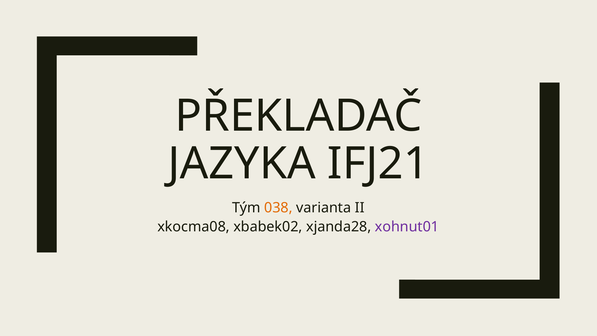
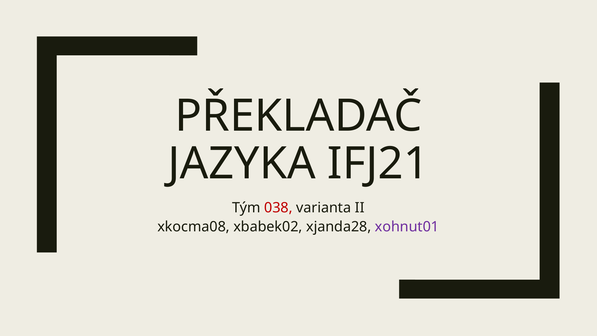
038 colour: orange -> red
